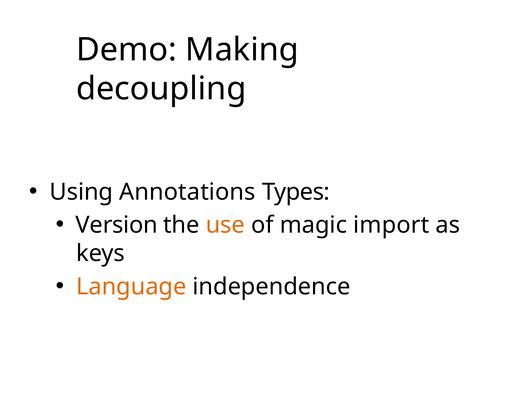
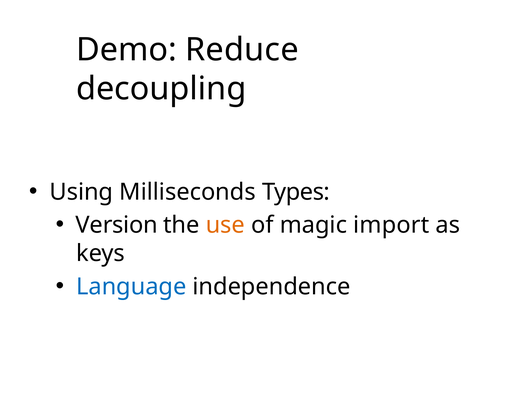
Making: Making -> Reduce
Annotations: Annotations -> Milliseconds
Language colour: orange -> blue
